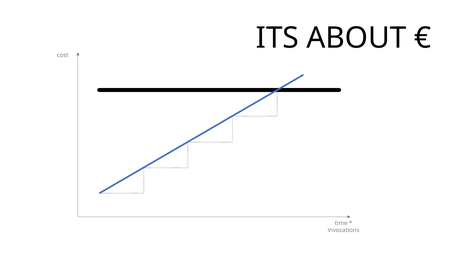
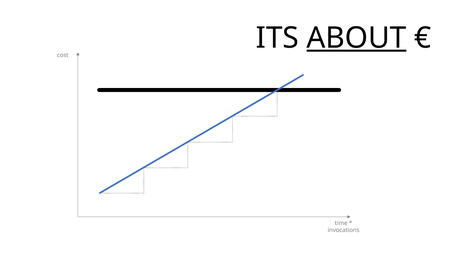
ABOUT underline: none -> present
